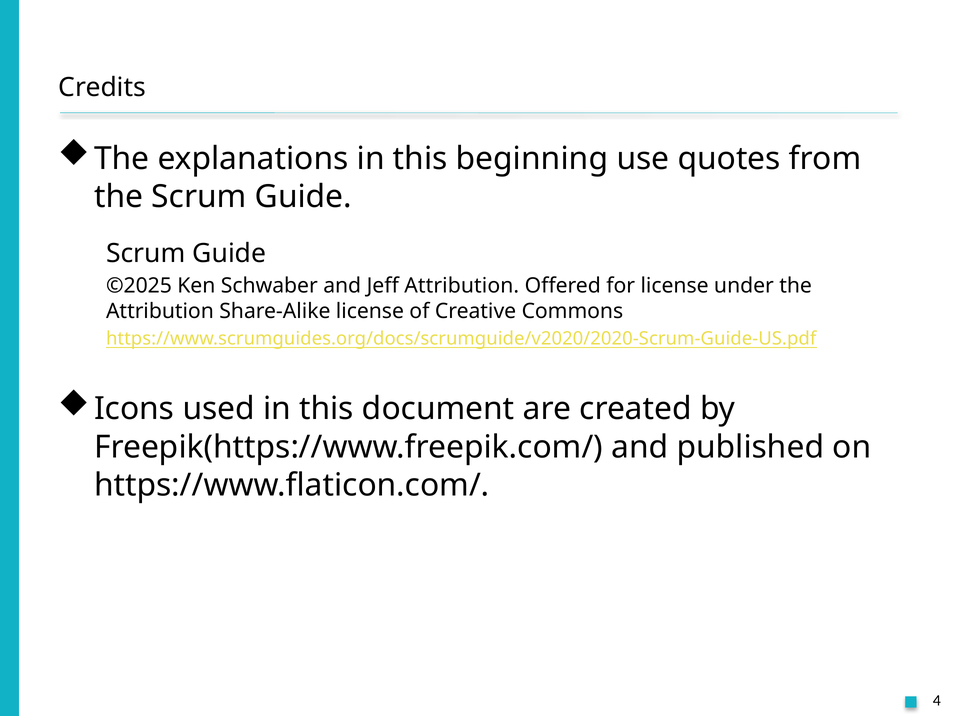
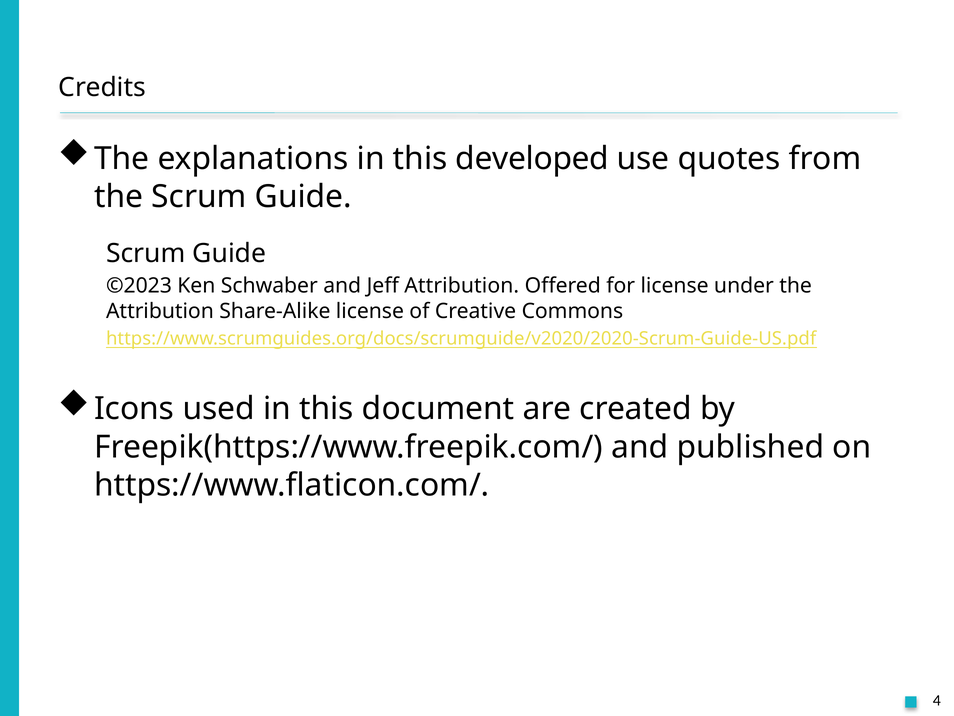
beginning: beginning -> developed
©2025: ©2025 -> ©2023
